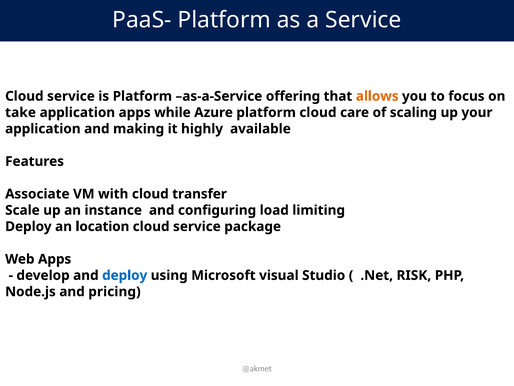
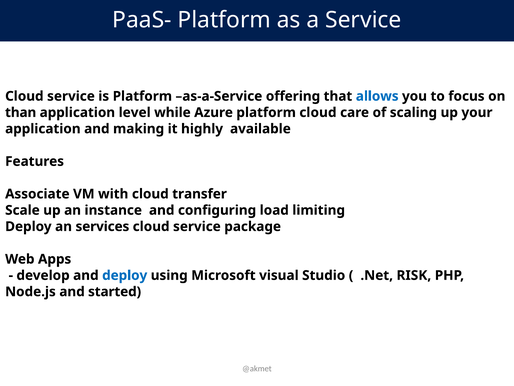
allows colour: orange -> blue
take: take -> than
application apps: apps -> level
location: location -> services
pricing: pricing -> started
